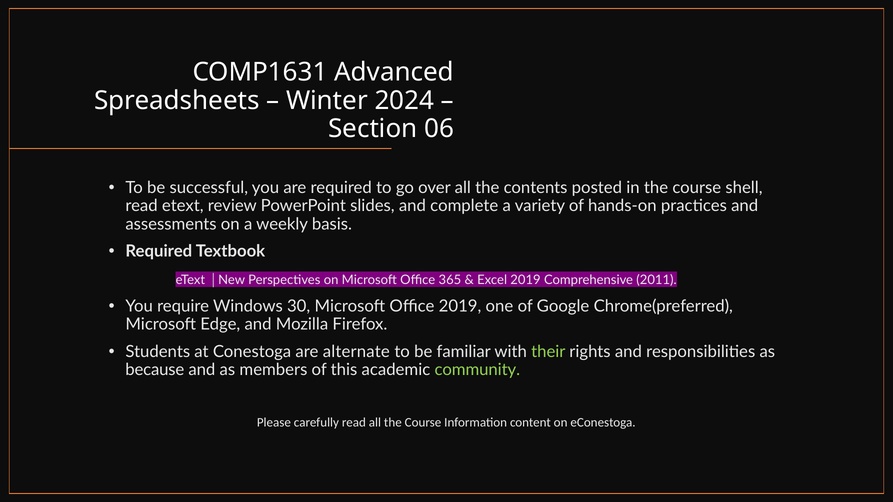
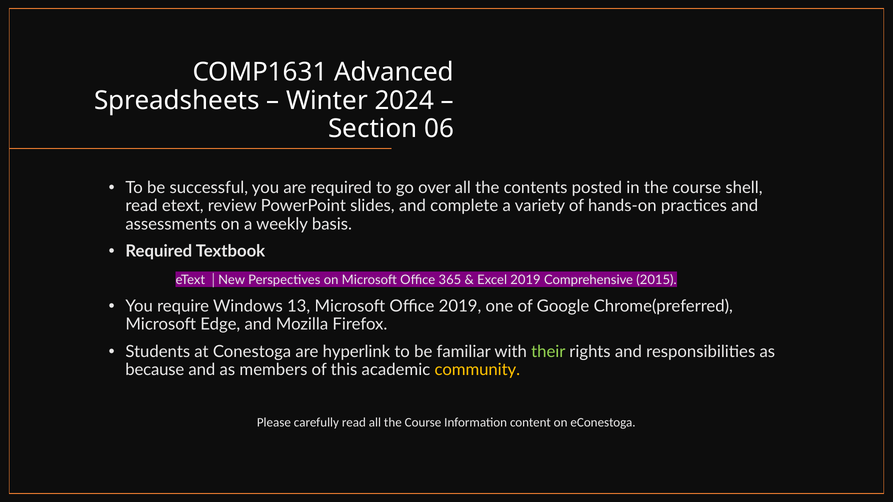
2011: 2011 -> 2015
30: 30 -> 13
alternate: alternate -> hyperlink
community colour: light green -> yellow
